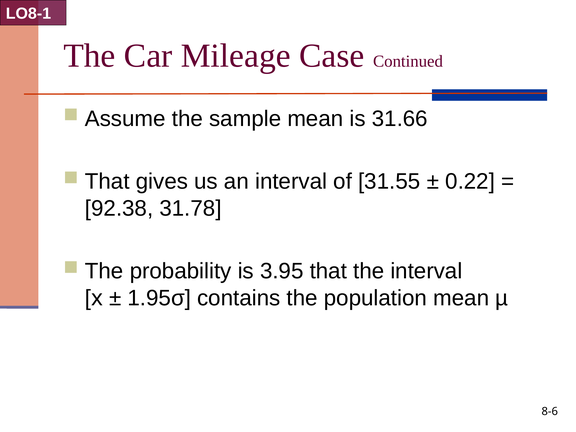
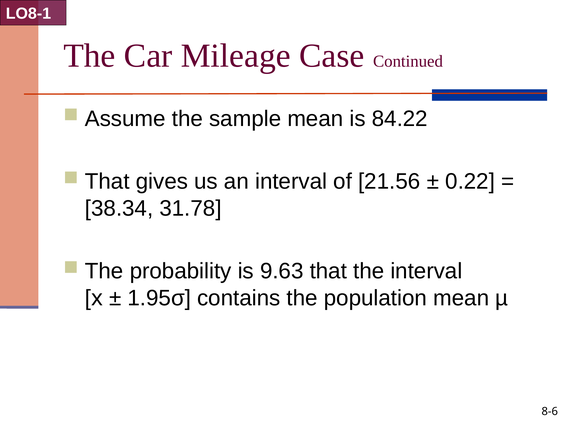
31.66: 31.66 -> 84.22
31.55: 31.55 -> 21.56
92.38: 92.38 -> 38.34
3.95: 3.95 -> 9.63
